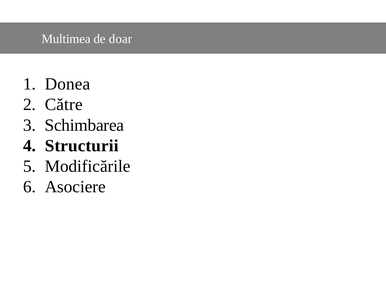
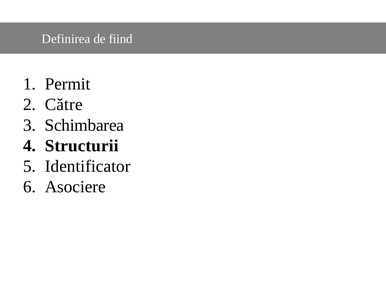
Multimea: Multimea -> Definirea
doar: doar -> fiind
Donea: Donea -> Permit
Modificările: Modificările -> Identificator
